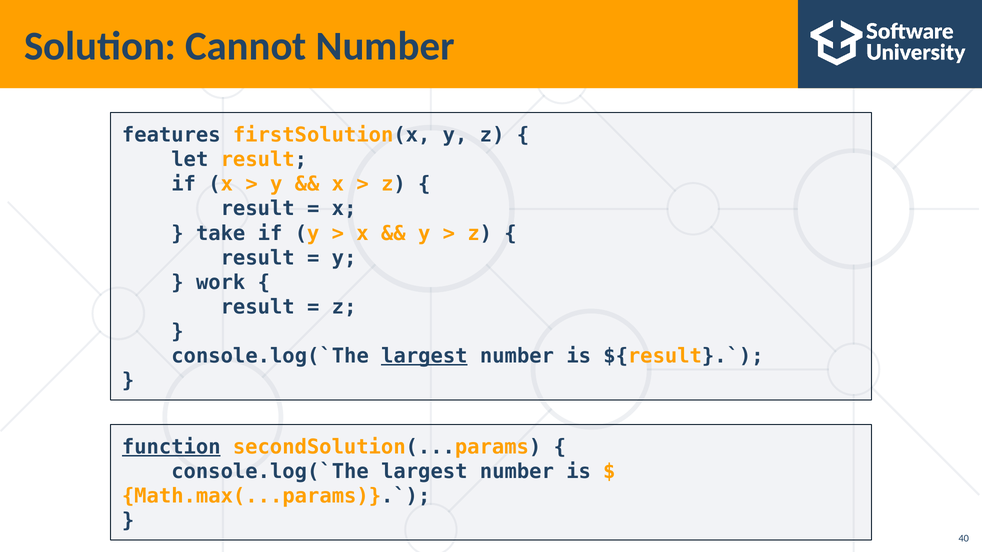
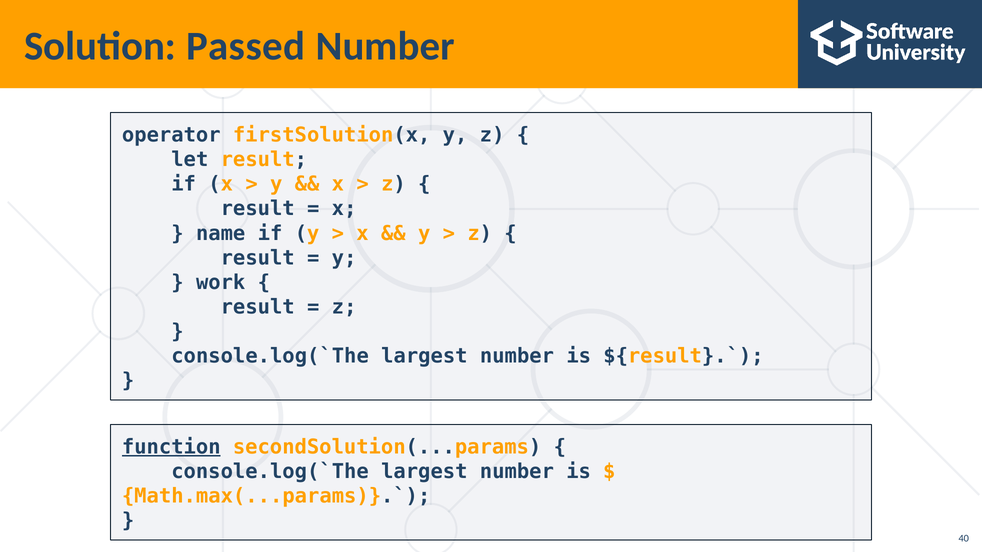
Cannot: Cannot -> Passed
features: features -> operator
take: take -> name
largest at (424, 356) underline: present -> none
